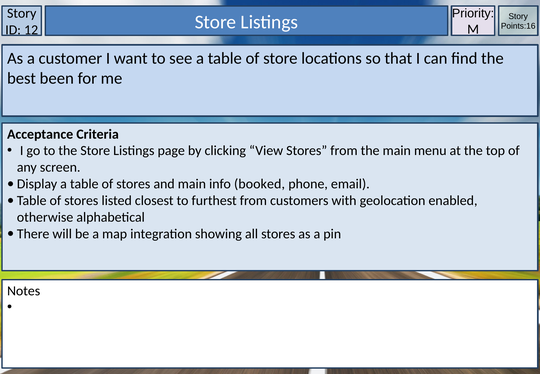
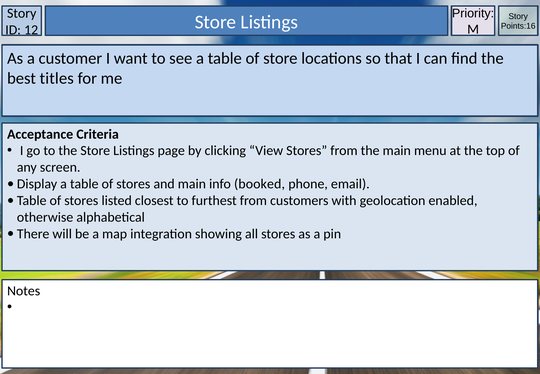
been: been -> titles
